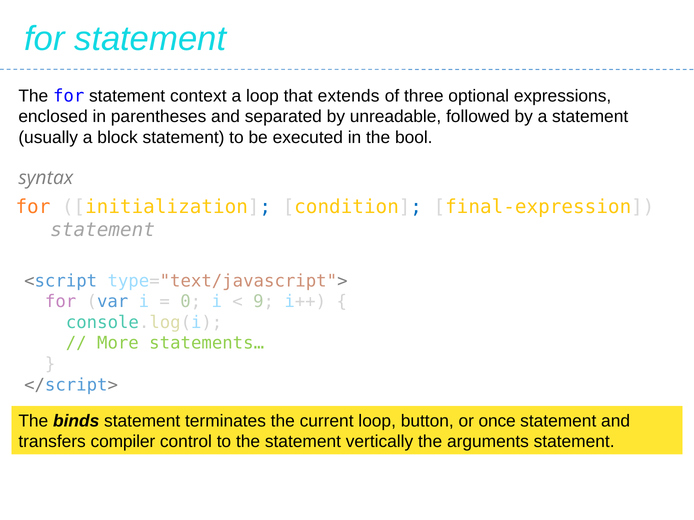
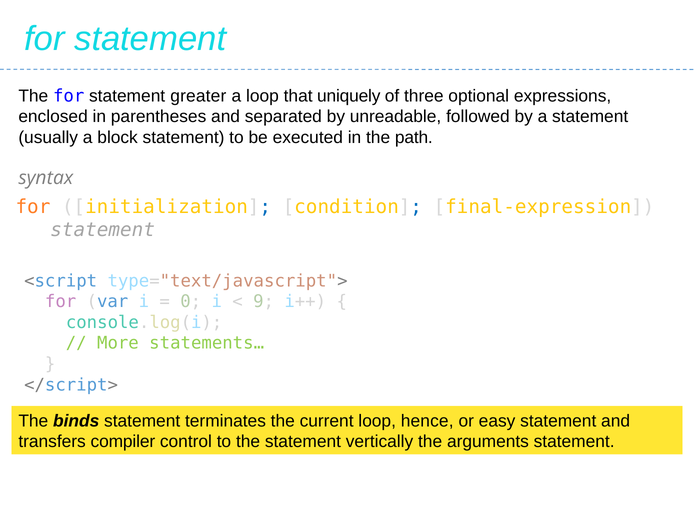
context: context -> greater
extends: extends -> uniquely
bool: bool -> path
button: button -> hence
once: once -> easy
